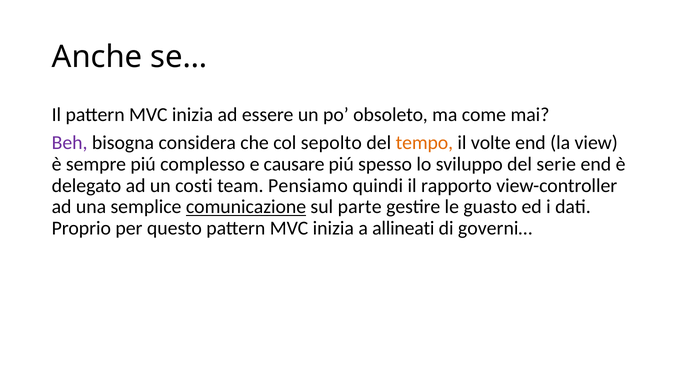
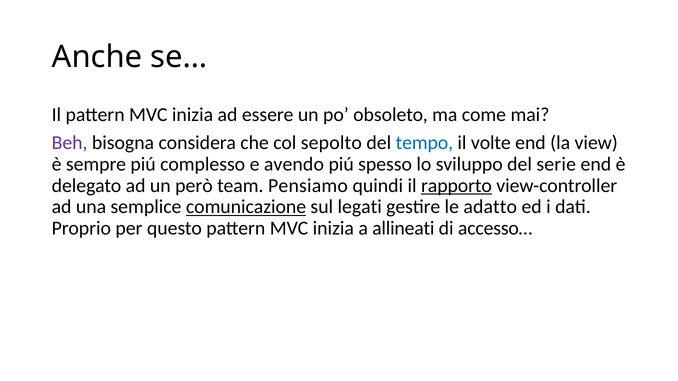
tempo colour: orange -> blue
causare: causare -> avendo
costi: costi -> però
rapporto underline: none -> present
parte: parte -> legati
guasto: guasto -> adatto
governi…: governi… -> accesso…
